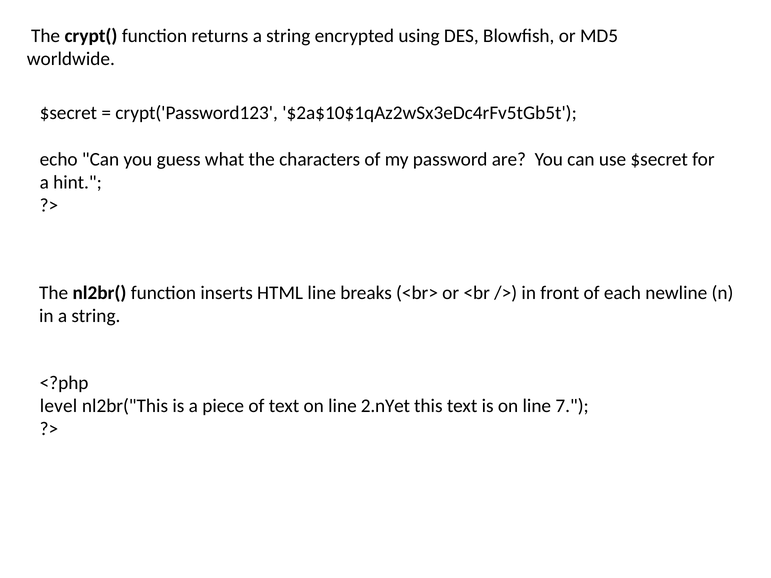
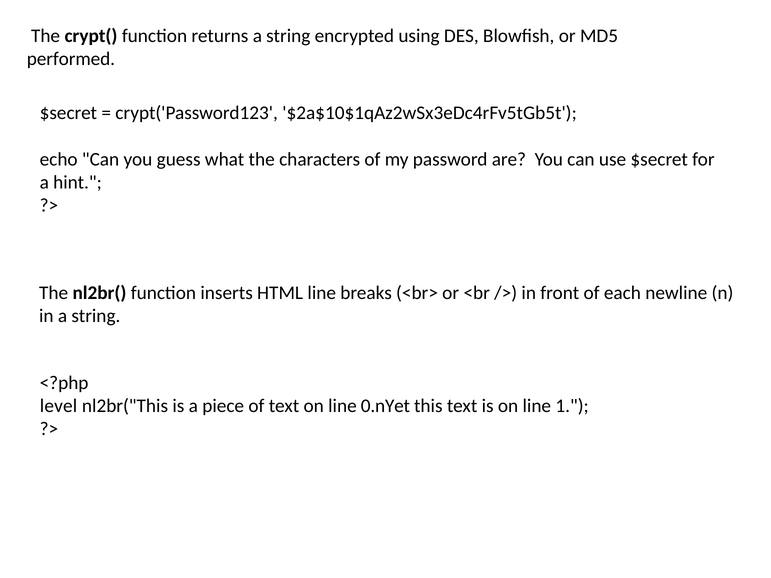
worldwide: worldwide -> performed
2.nYet: 2.nYet -> 0.nYet
7: 7 -> 1
